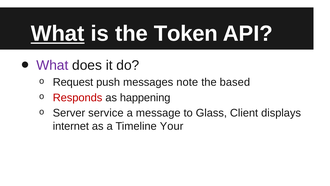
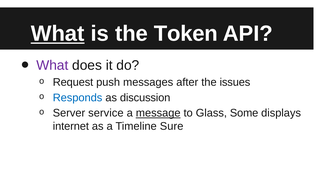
note: note -> after
based: based -> issues
Responds colour: red -> blue
happening: happening -> discussion
message underline: none -> present
Client: Client -> Some
Your: Your -> Sure
